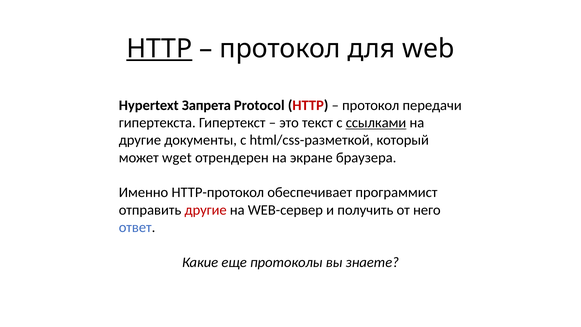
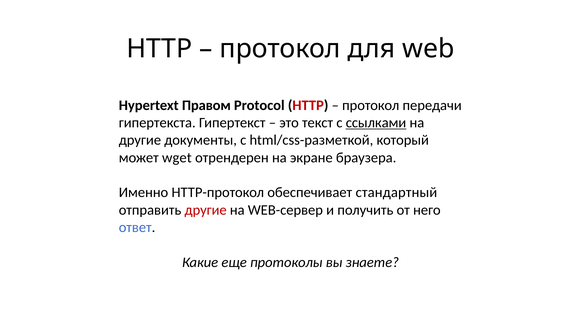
HTTP at (159, 49) underline: present -> none
Запрета: Запрета -> Правом
программист: программист -> стандартный
